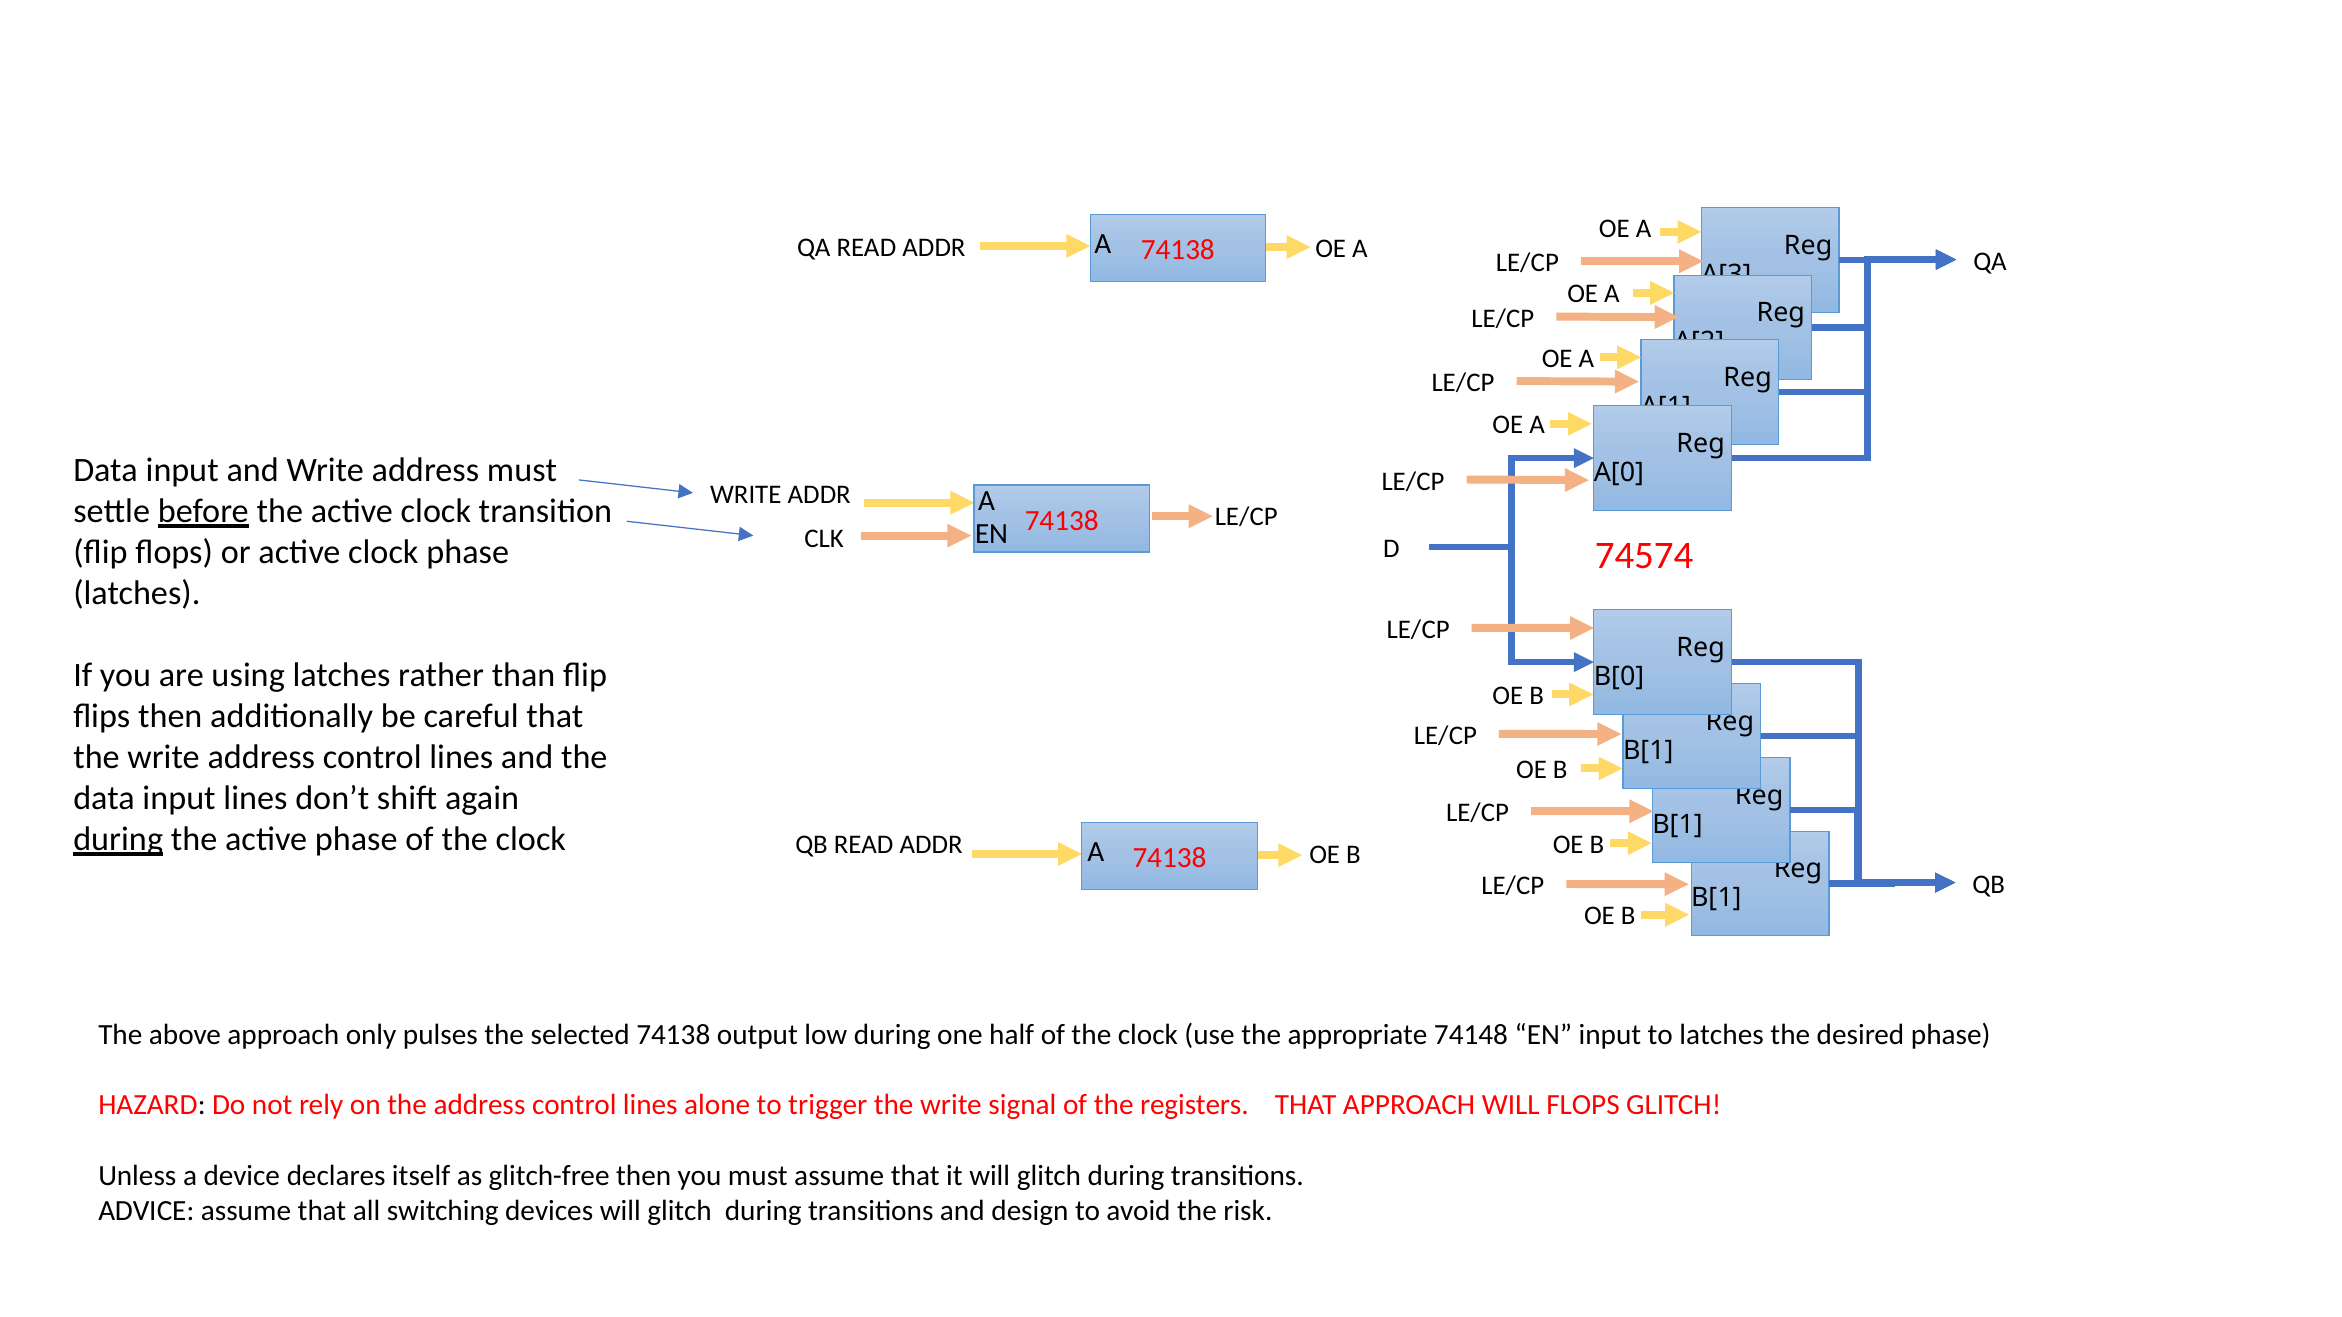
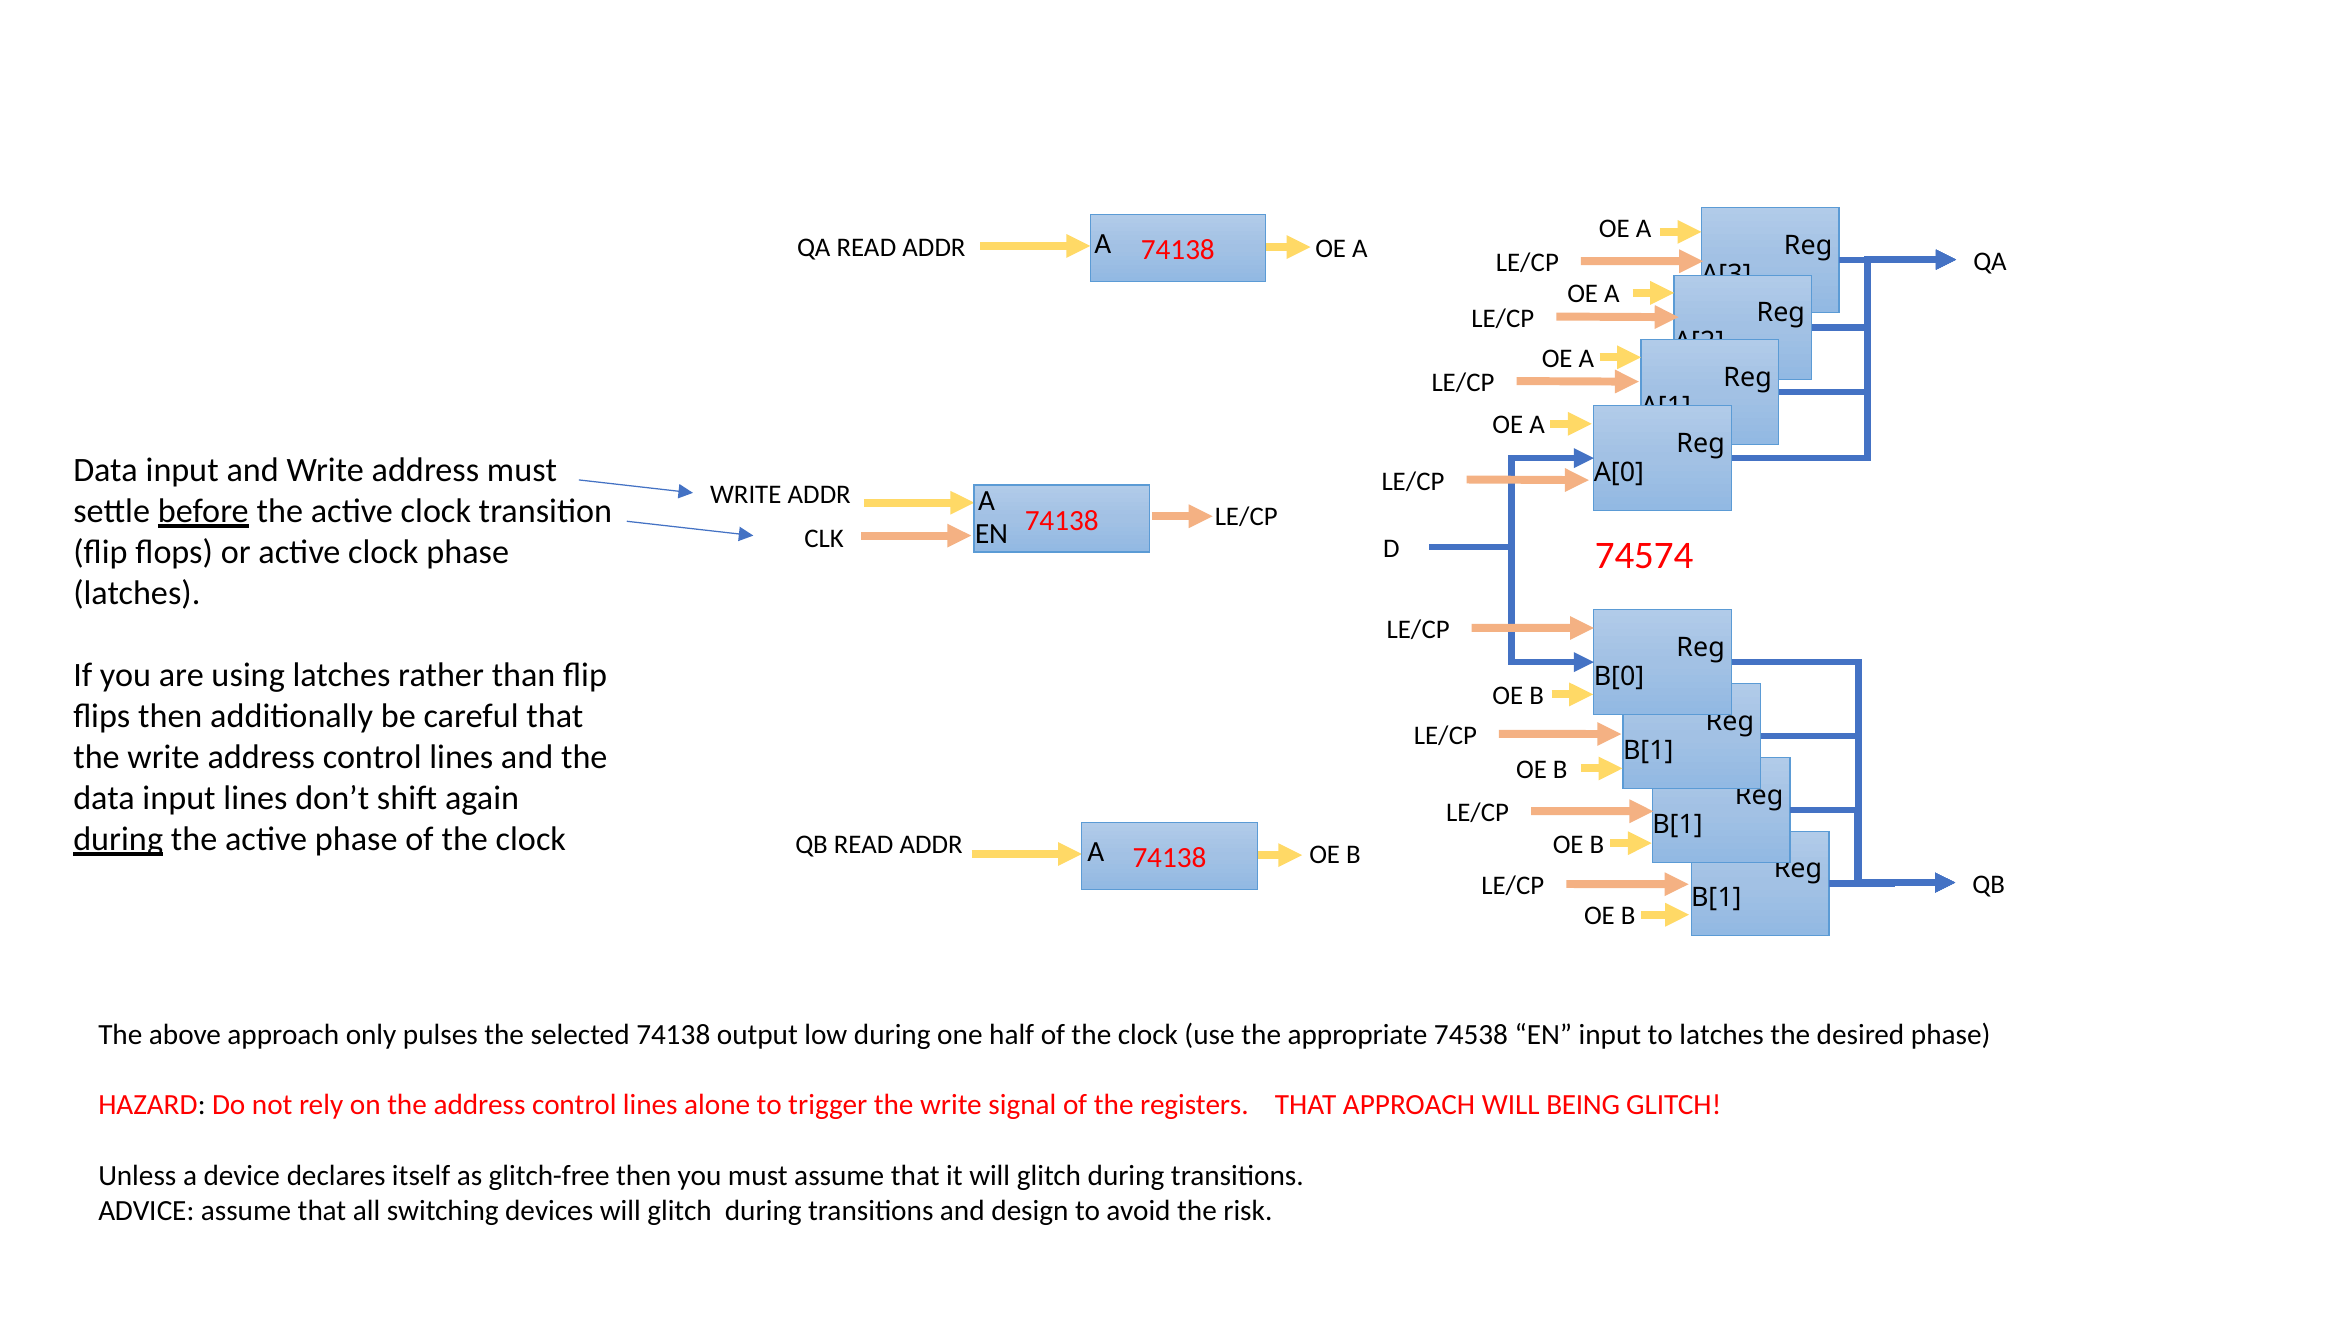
74148: 74148 -> 74538
WILL FLOPS: FLOPS -> BEING
